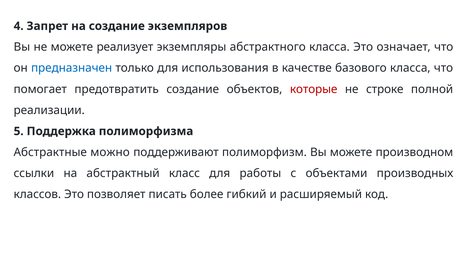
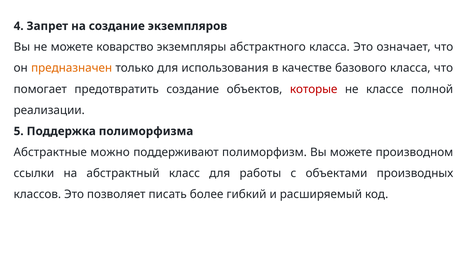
реализует: реализует -> коварство
предназначен colour: blue -> orange
строке: строке -> классе
